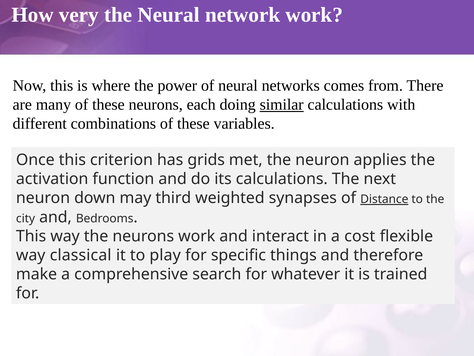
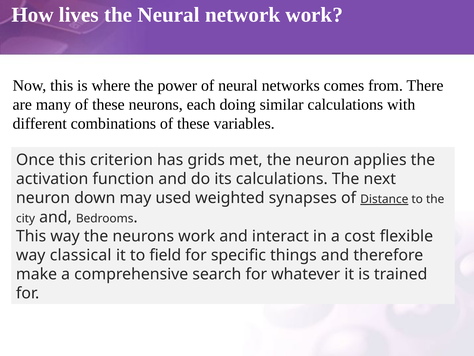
very: very -> lives
similar underline: present -> none
third: third -> used
play: play -> field
